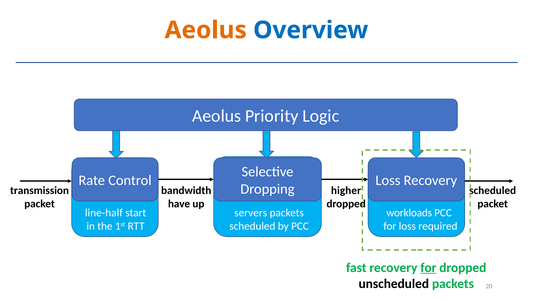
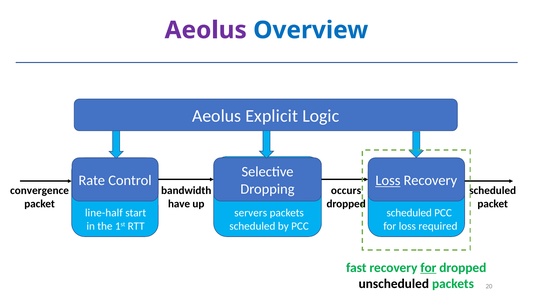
Aeolus at (206, 30) colour: orange -> purple
Priority: Priority -> Explicit
Loss at (388, 180) underline: none -> present
transmission: transmission -> convergence
higher: higher -> occurs
workloads at (409, 213): workloads -> scheduled
